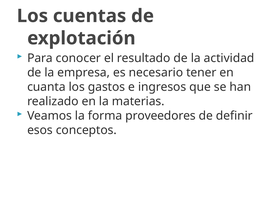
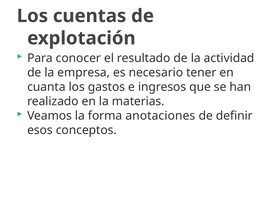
proveedores: proveedores -> anotaciones
